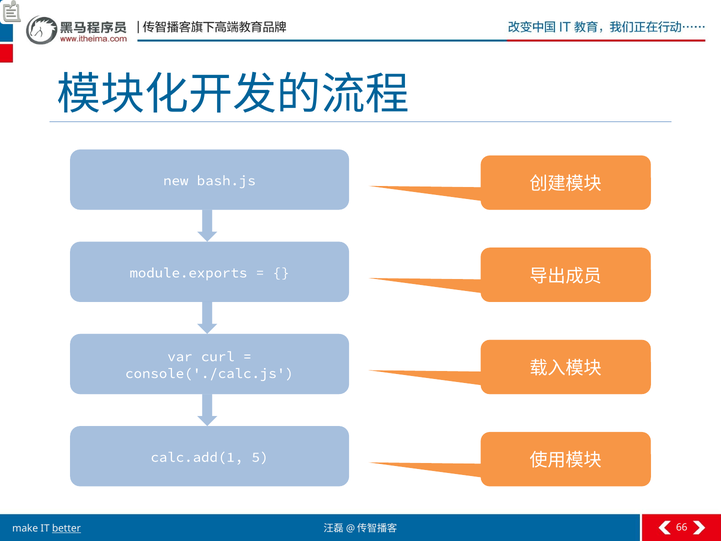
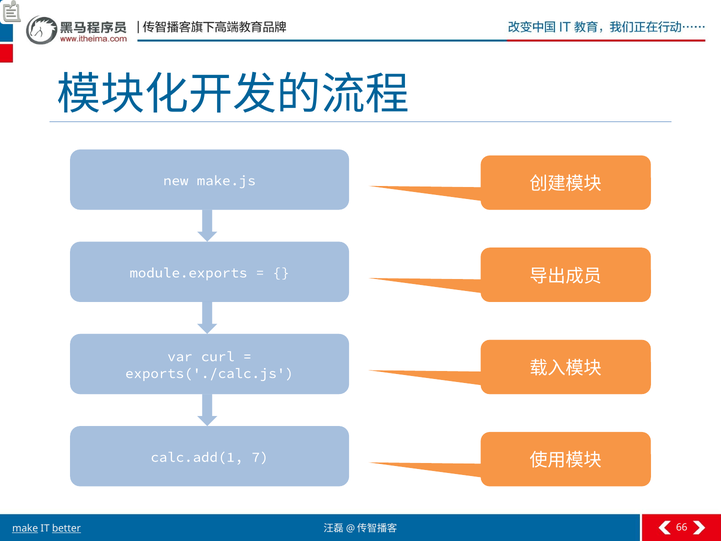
bash.js: bash.js -> make.js
console('./calc.js: console('./calc.js -> exports('./calc.js
5: 5 -> 7
make underline: none -> present
